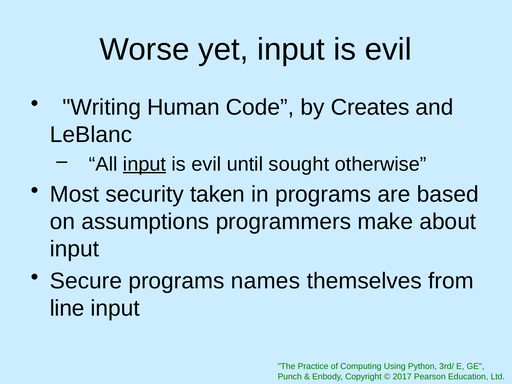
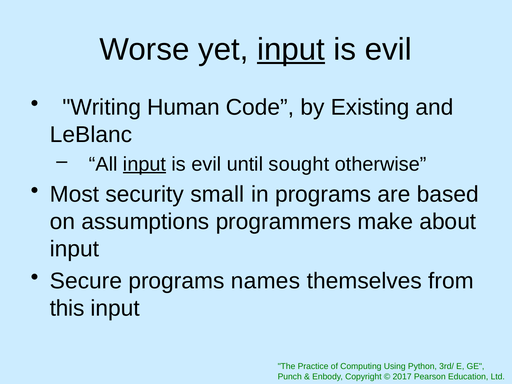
input at (291, 50) underline: none -> present
Creates: Creates -> Existing
taken: taken -> small
line: line -> this
